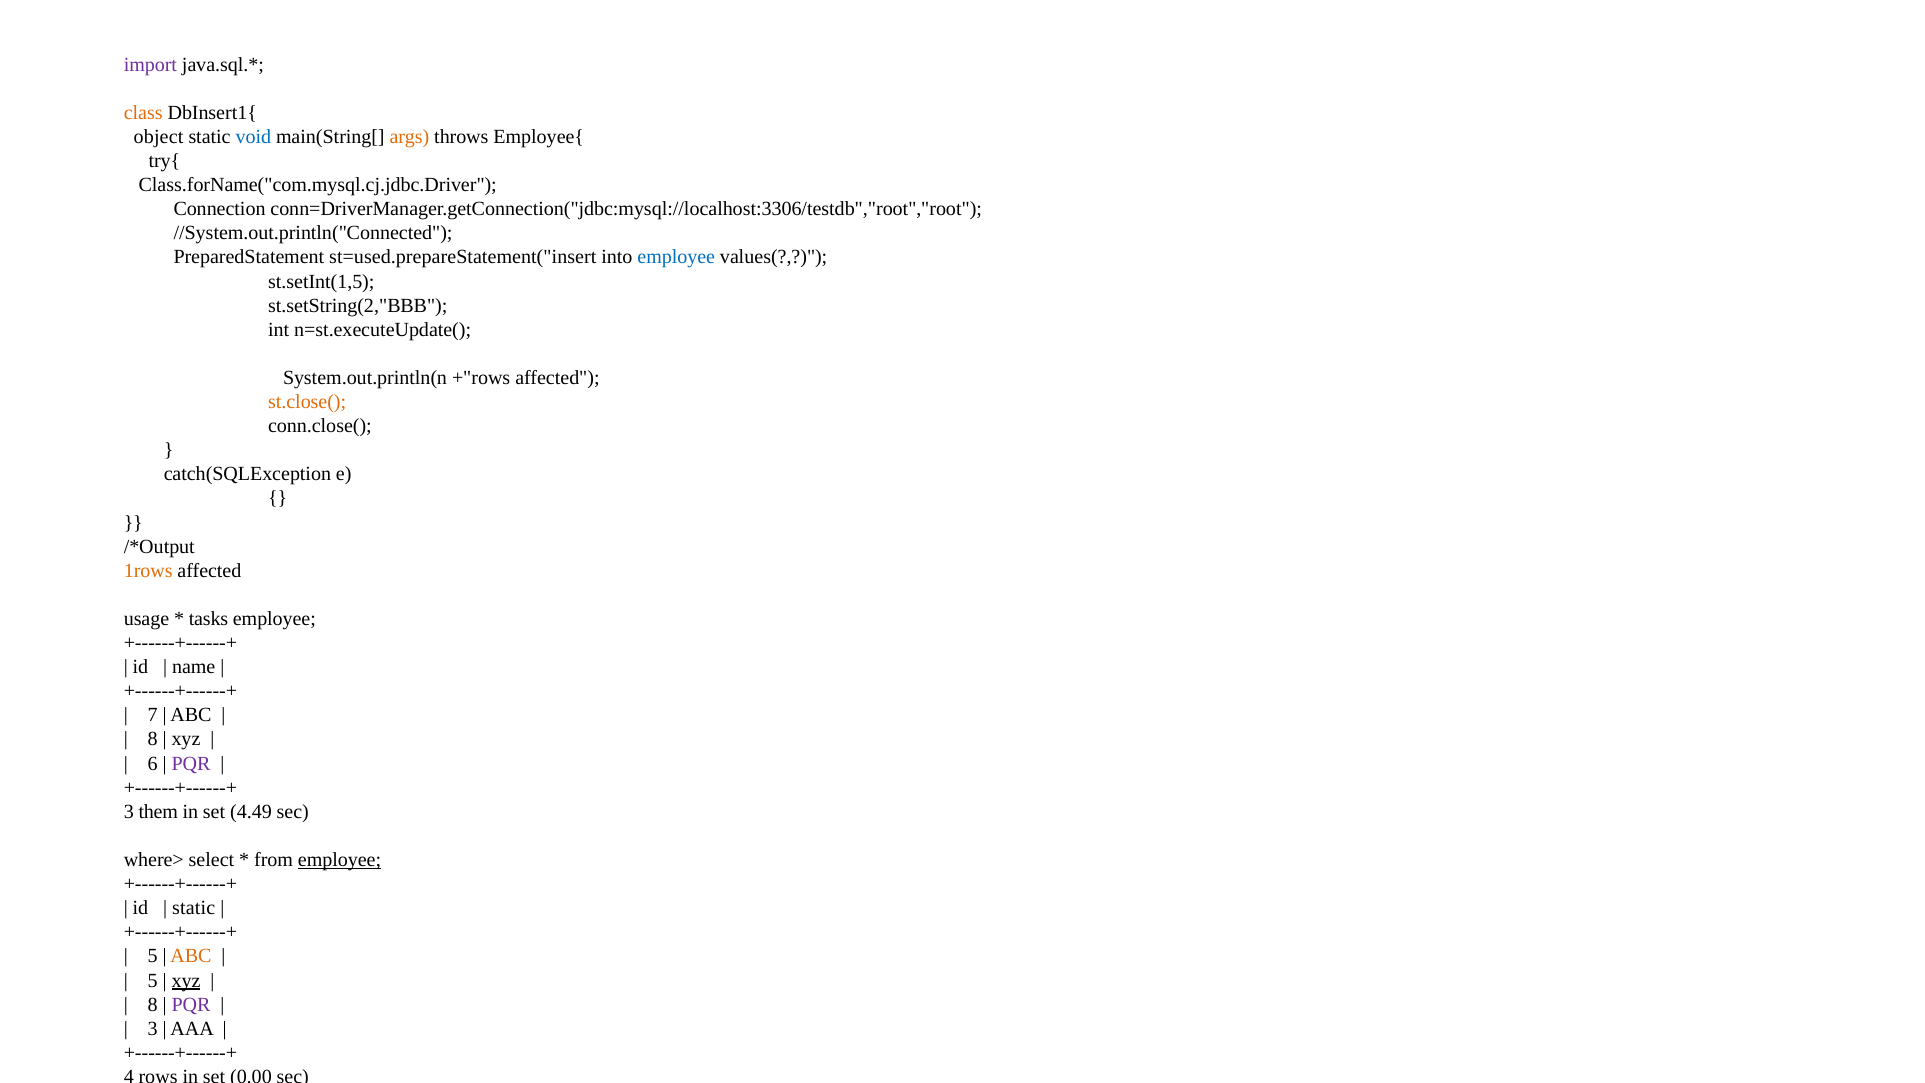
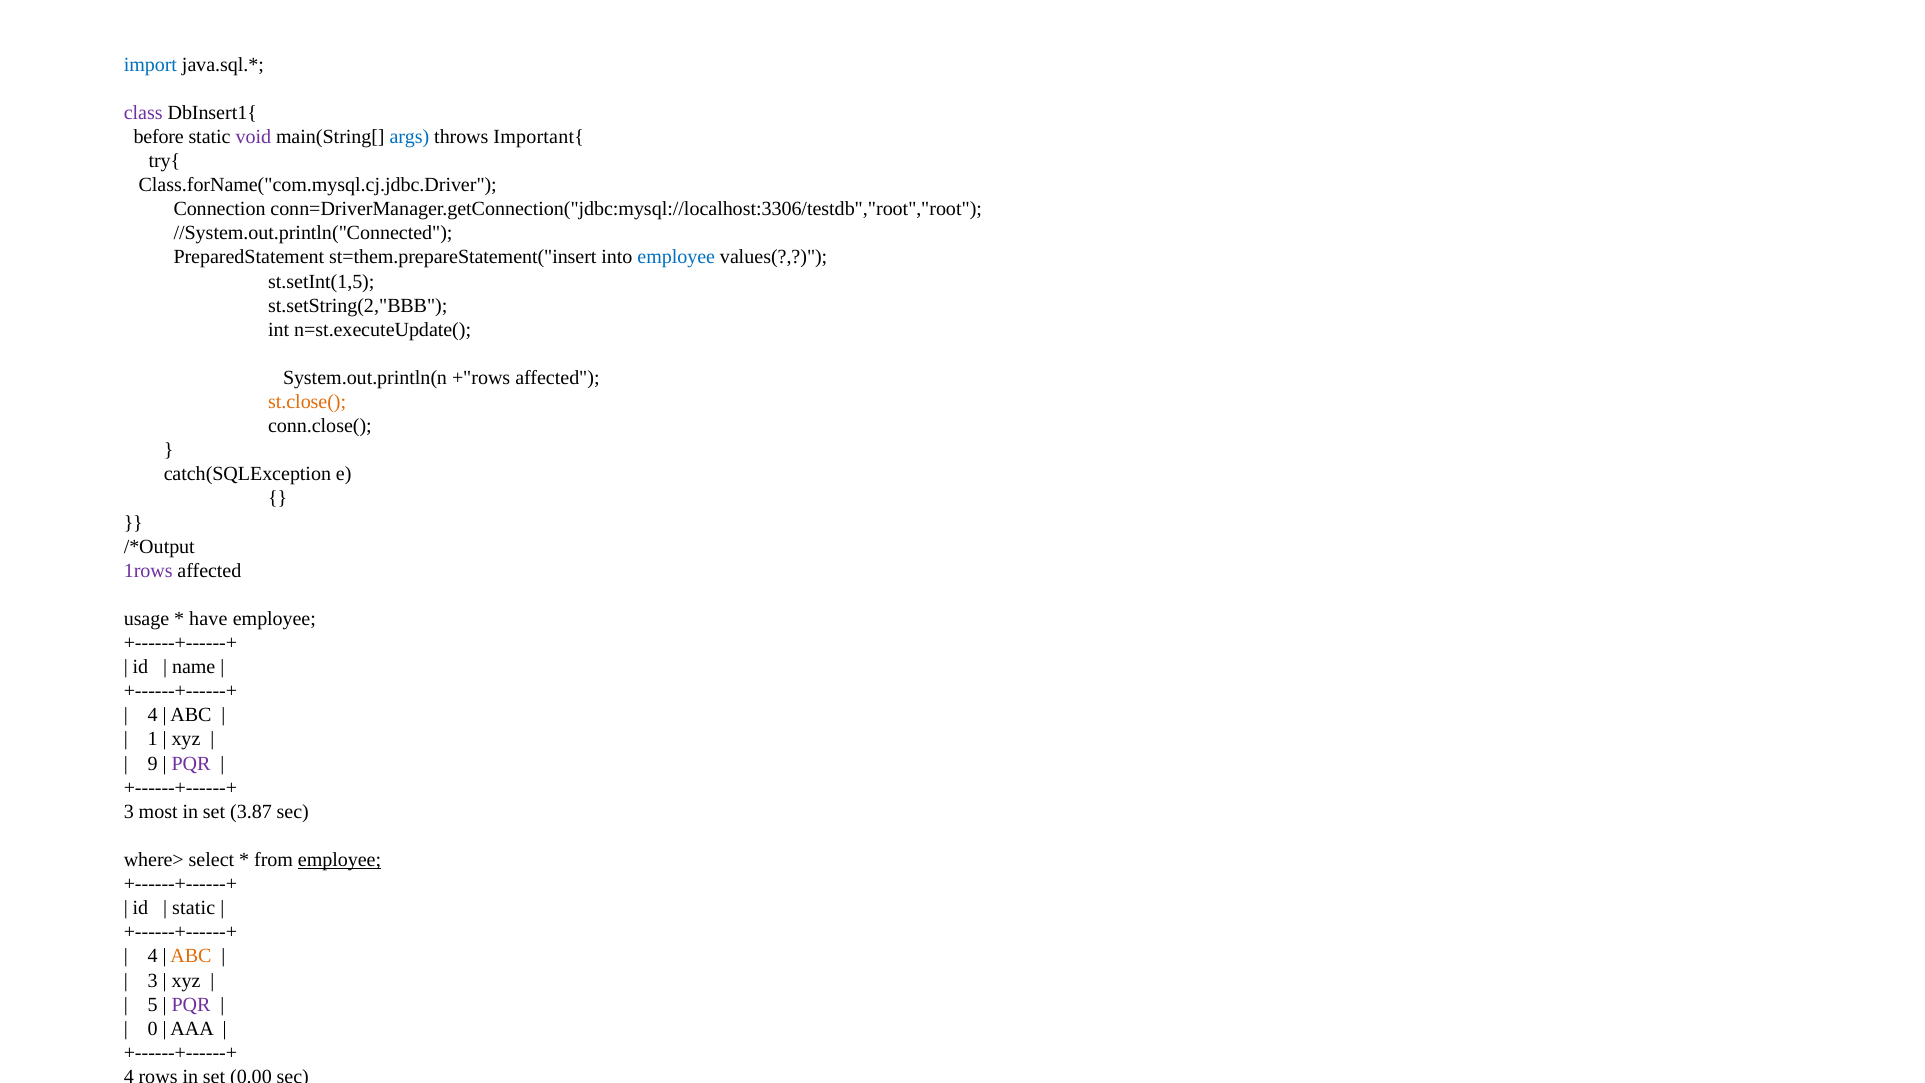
import colour: purple -> blue
class colour: orange -> purple
object: object -> before
void colour: blue -> purple
args colour: orange -> blue
Employee{: Employee{ -> Important{
st=used.prepareStatement("insert: st=used.prepareStatement("insert -> st=them.prepareStatement("insert
1rows colour: orange -> purple
tasks: tasks -> have
7 at (153, 715): 7 -> 4
8 at (153, 739): 8 -> 1
6: 6 -> 9
them: them -> most
4.49: 4.49 -> 3.87
5 at (153, 956): 5 -> 4
5 at (153, 980): 5 -> 3
xyz at (186, 980) underline: present -> none
8 at (153, 1004): 8 -> 5
3 at (153, 1028): 3 -> 0
